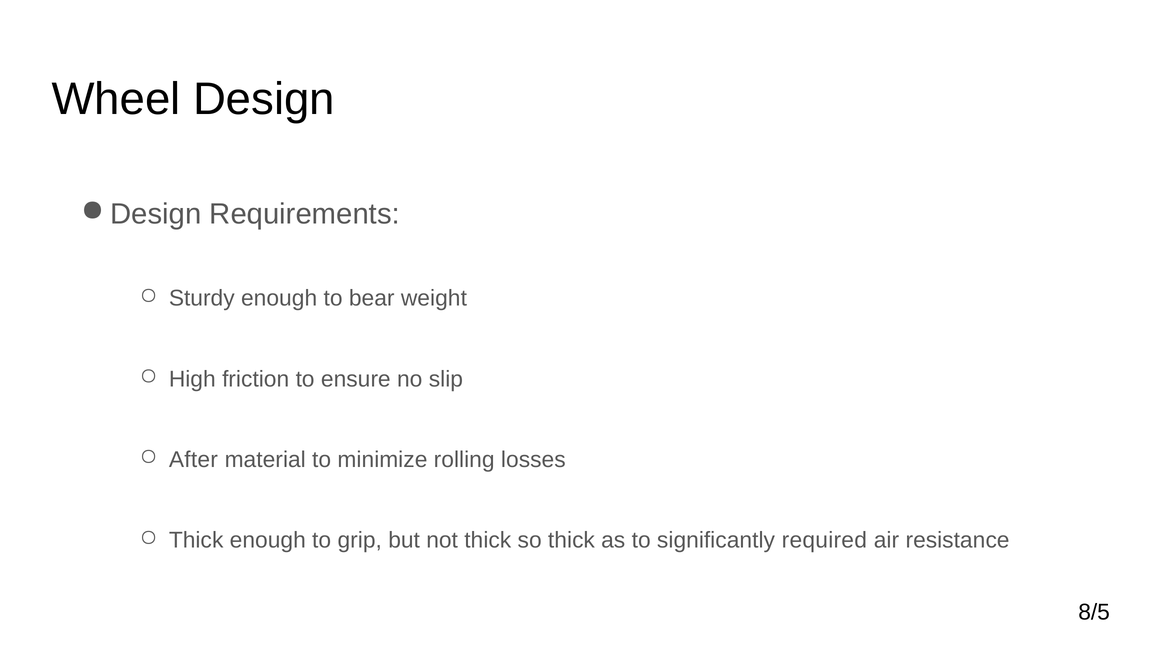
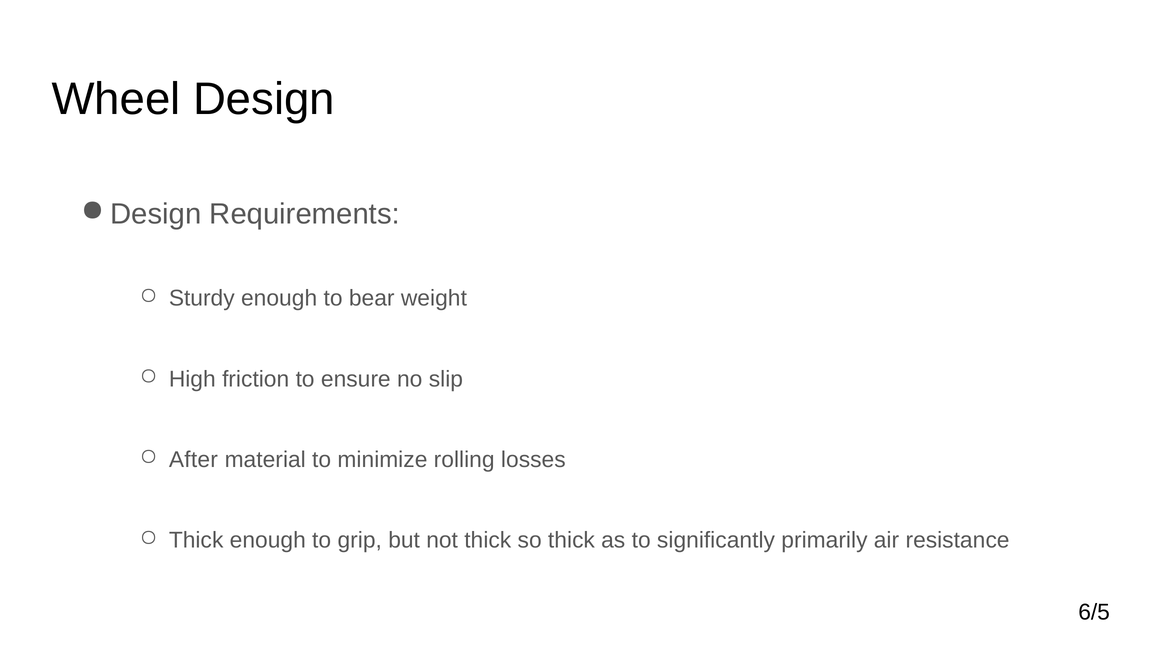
required: required -> primarily
8/5: 8/5 -> 6/5
